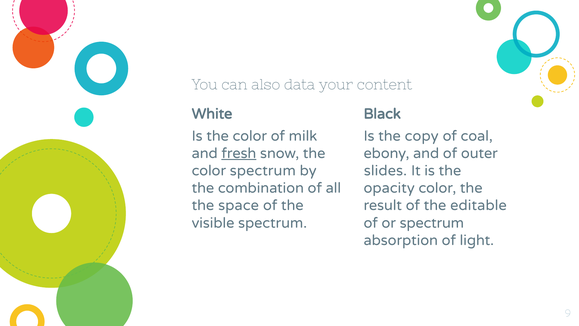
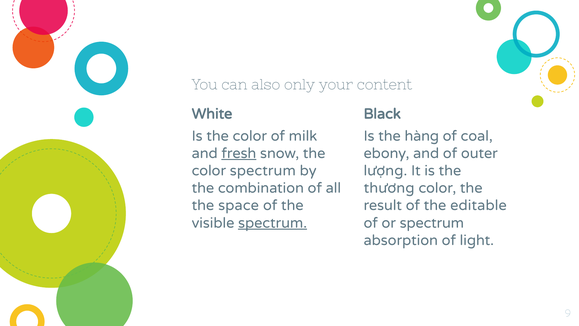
data: data -> only
copy: copy -> hàng
slides: slides -> lượng
opacity: opacity -> thương
spectrum at (273, 223) underline: none -> present
